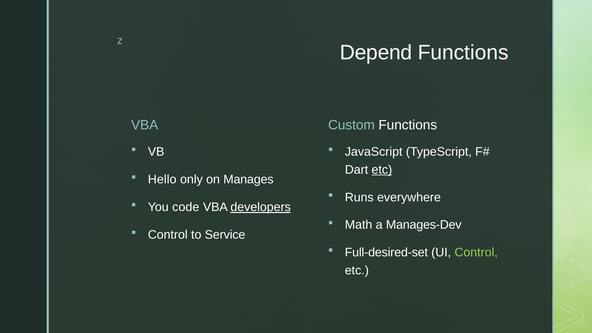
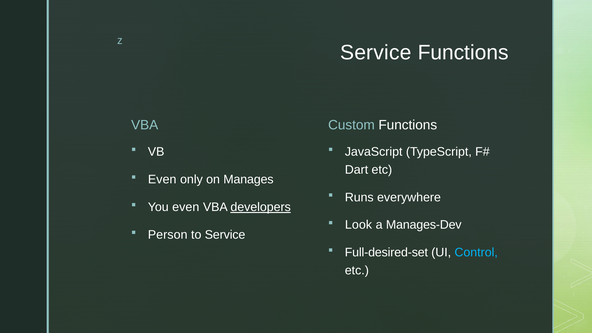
Depend at (376, 53): Depend -> Service
etc at (382, 170) underline: present -> none
Hello at (162, 180): Hello -> Even
You code: code -> even
Math: Math -> Look
Control at (168, 235): Control -> Person
Control at (476, 253) colour: light green -> light blue
